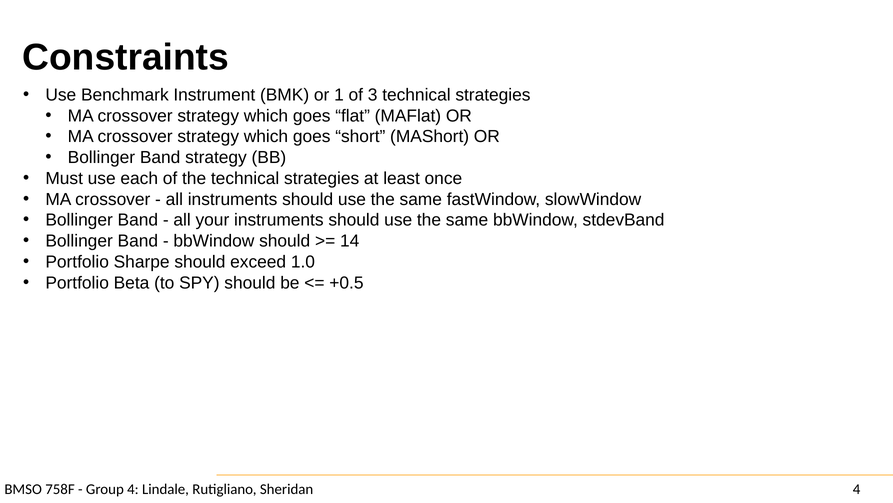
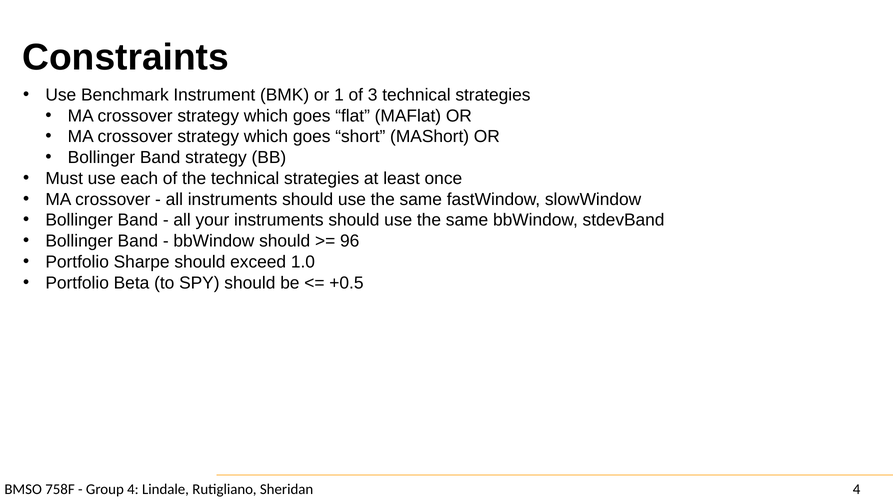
14: 14 -> 96
